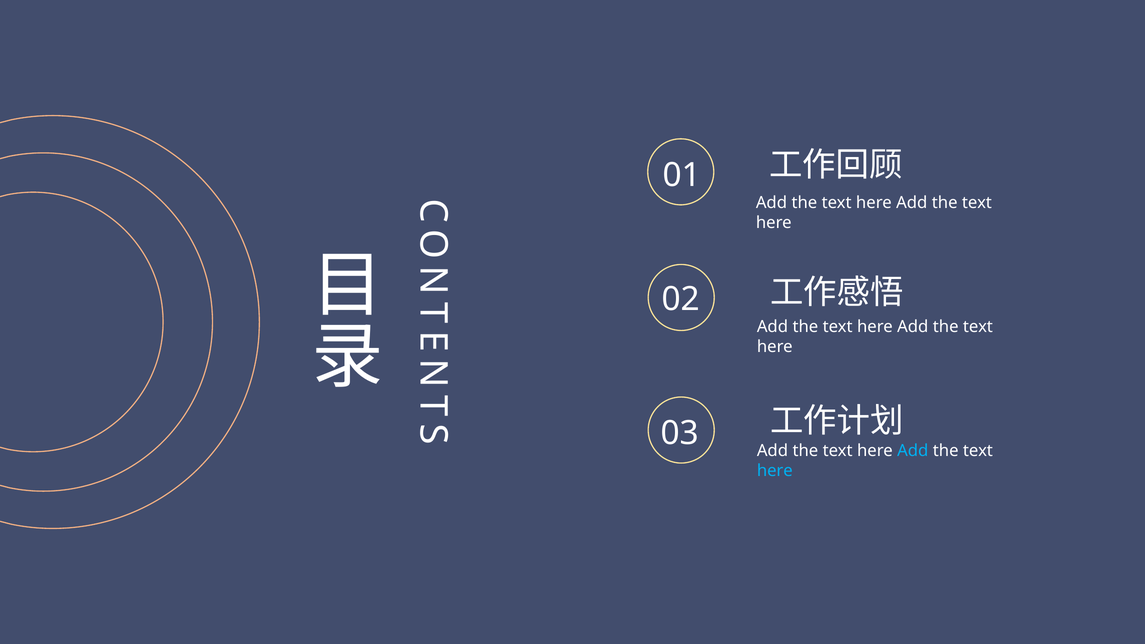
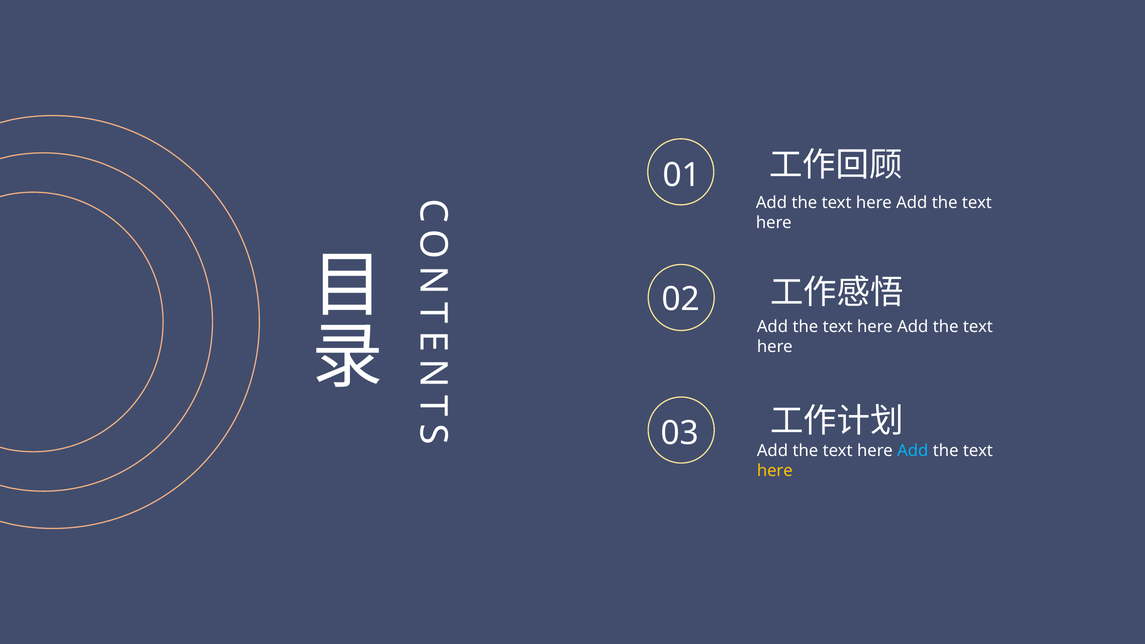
here at (775, 471) colour: light blue -> yellow
